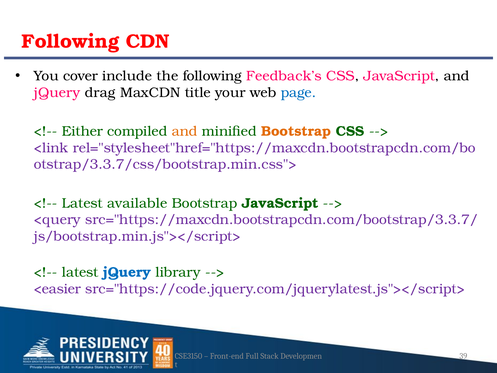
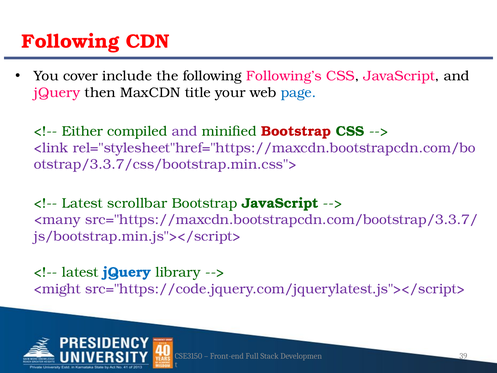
Feedback’s: Feedback’s -> Following’s
drag: drag -> then
and at (185, 131) colour: orange -> purple
Bootstrap at (296, 131) colour: orange -> red
available: available -> scrollbar
<query: <query -> <many
<easier: <easier -> <might
